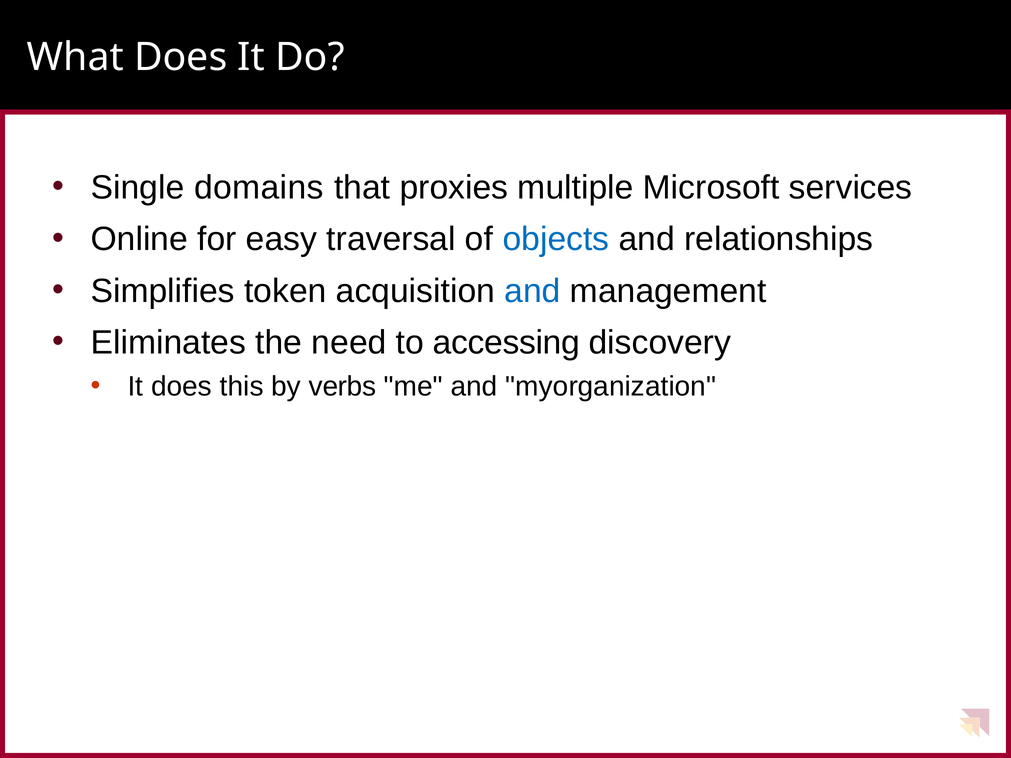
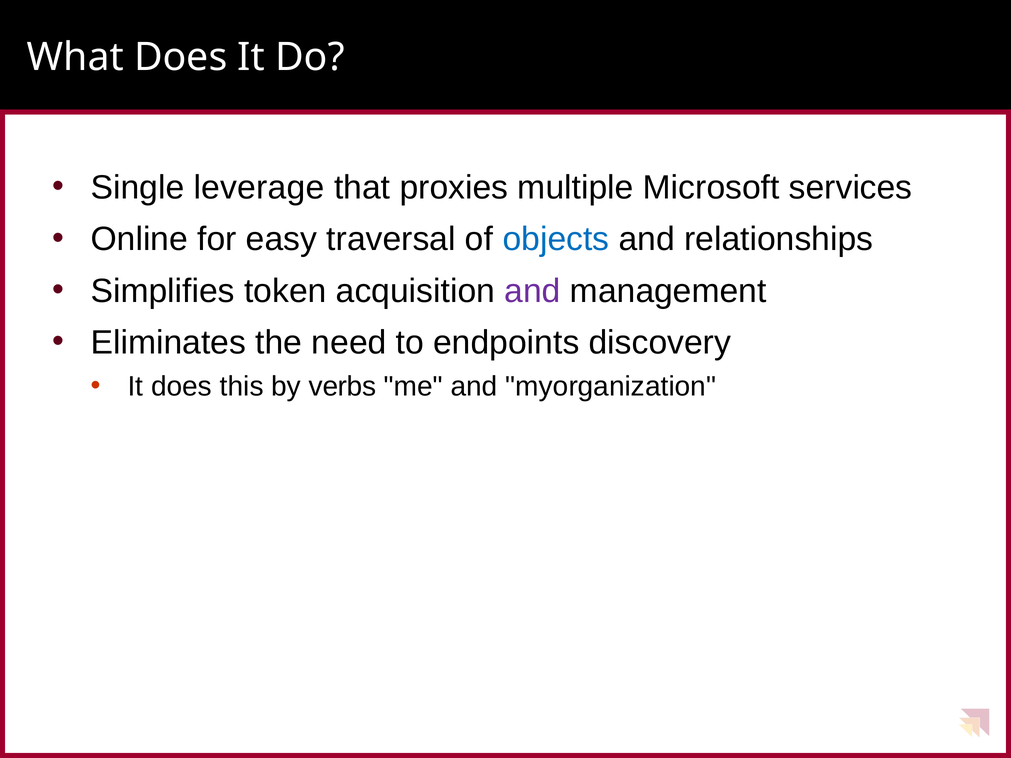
domains: domains -> leverage
and at (532, 291) colour: blue -> purple
accessing: accessing -> endpoints
